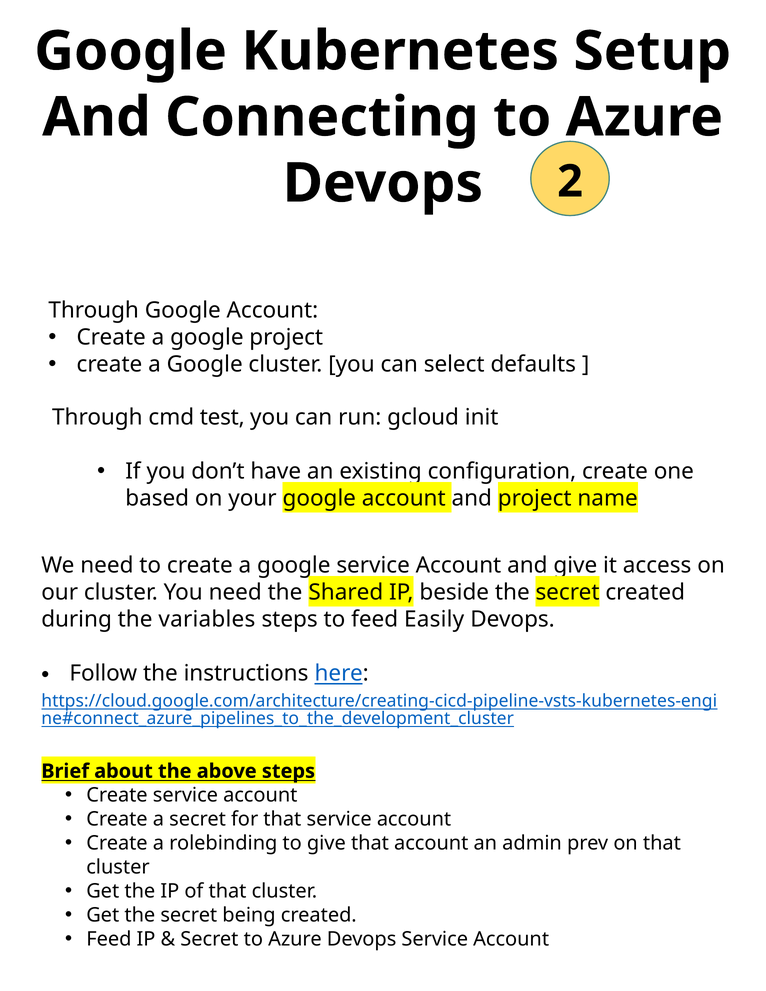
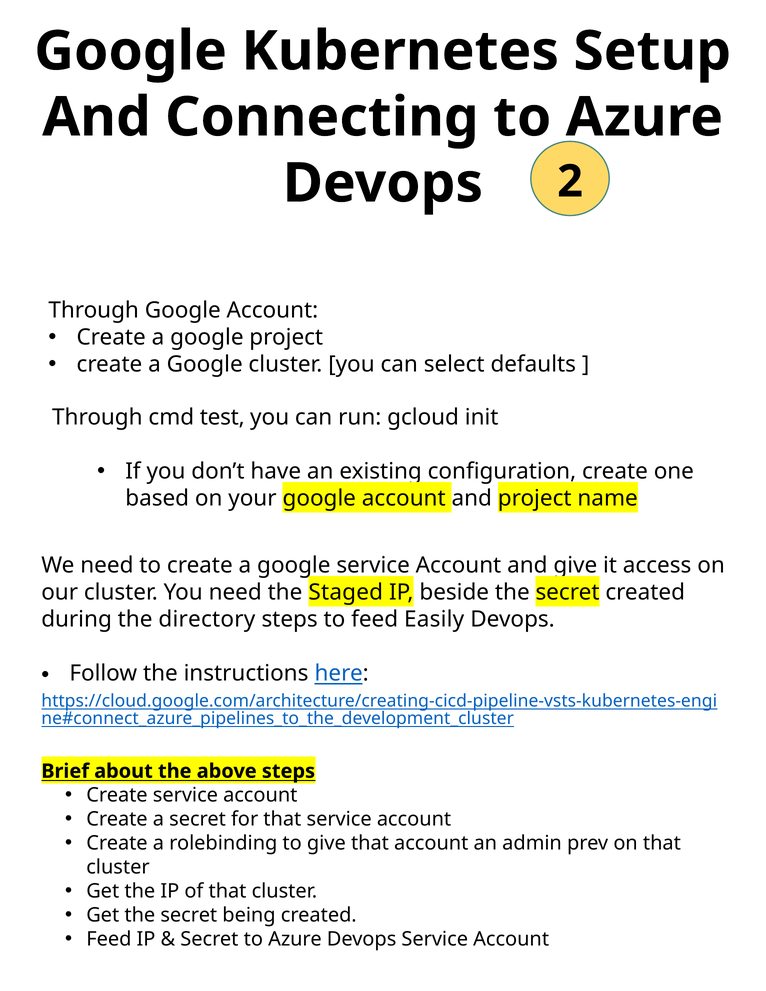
Shared: Shared -> Staged
variables: variables -> directory
